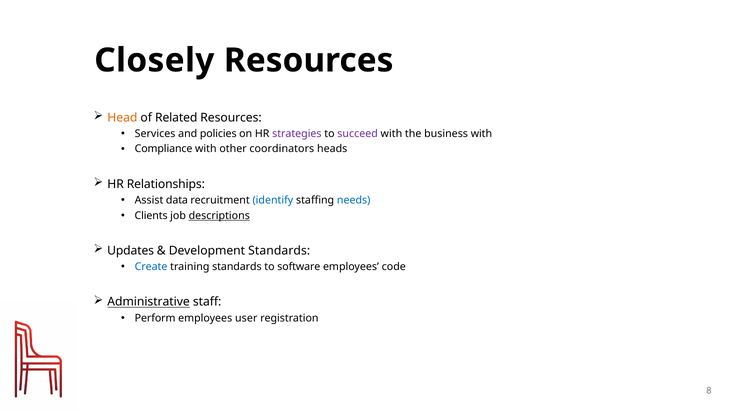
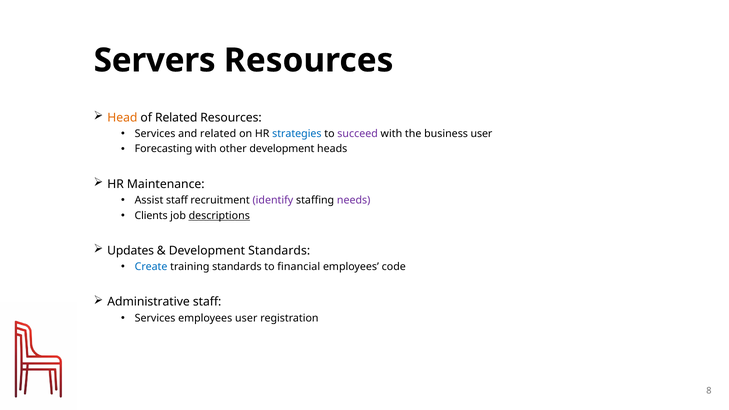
Closely: Closely -> Servers
and policies: policies -> related
strategies colour: purple -> blue
business with: with -> user
Compliance: Compliance -> Forecasting
other coordinators: coordinators -> development
Relationships: Relationships -> Maintenance
Assist data: data -> staff
identify colour: blue -> purple
needs colour: blue -> purple
software: software -> financial
Administrative underline: present -> none
Perform at (155, 318): Perform -> Services
